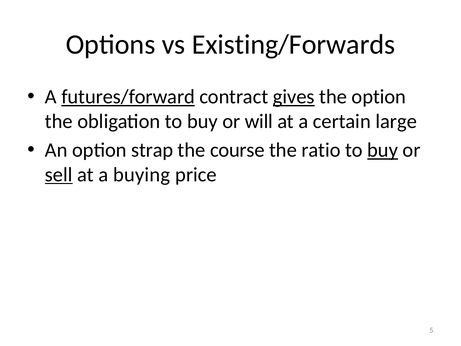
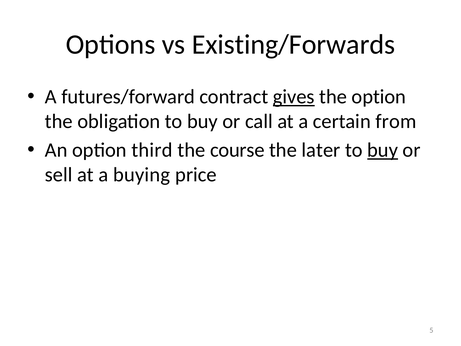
futures/forward underline: present -> none
will: will -> call
large: large -> from
strap: strap -> third
ratio: ratio -> later
sell underline: present -> none
